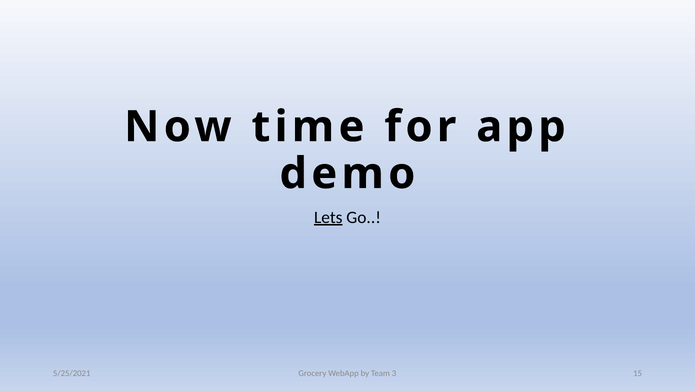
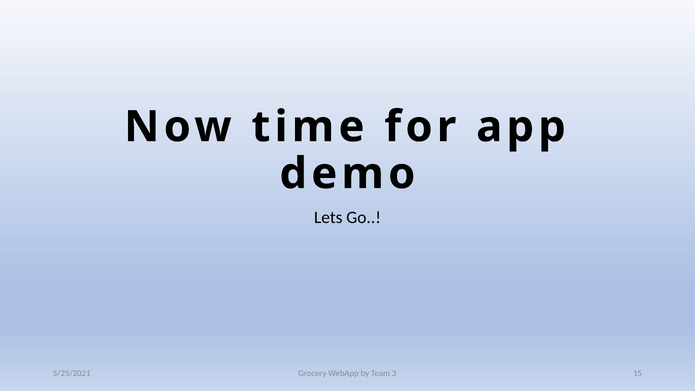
Lets underline: present -> none
